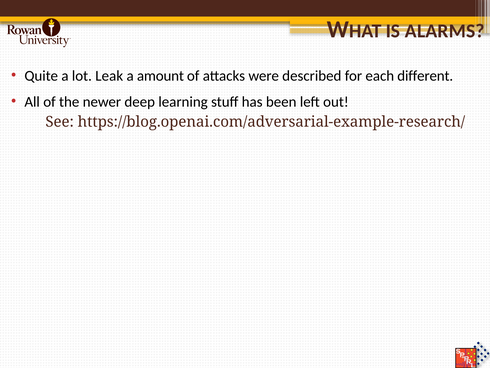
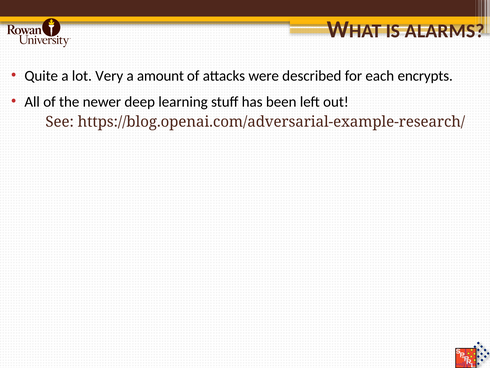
Leak: Leak -> Very
different: different -> encrypts
